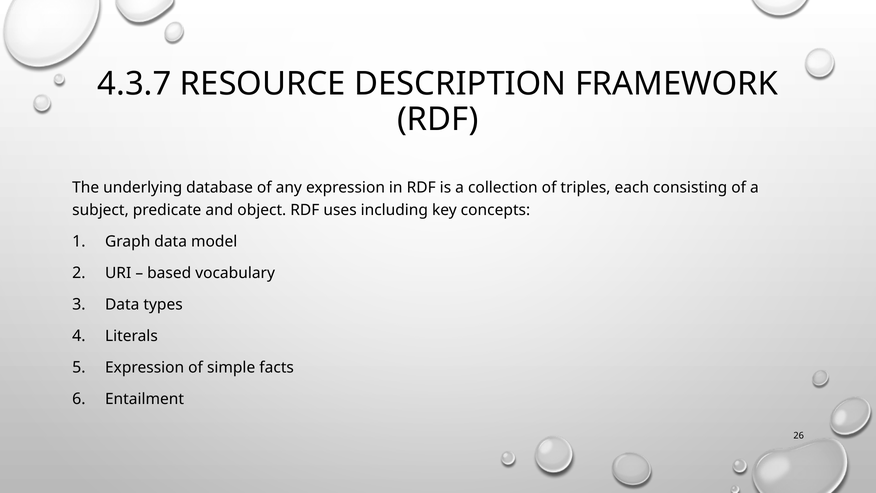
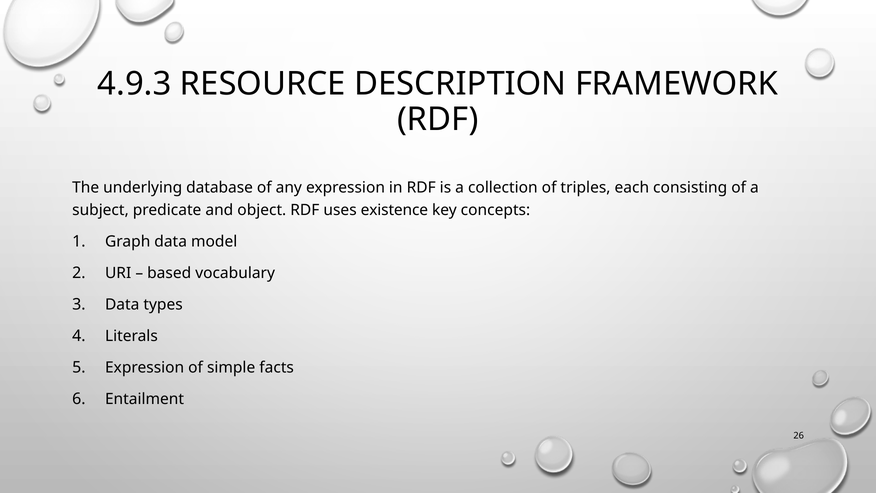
4.3.7: 4.3.7 -> 4.9.3
including: including -> existence
